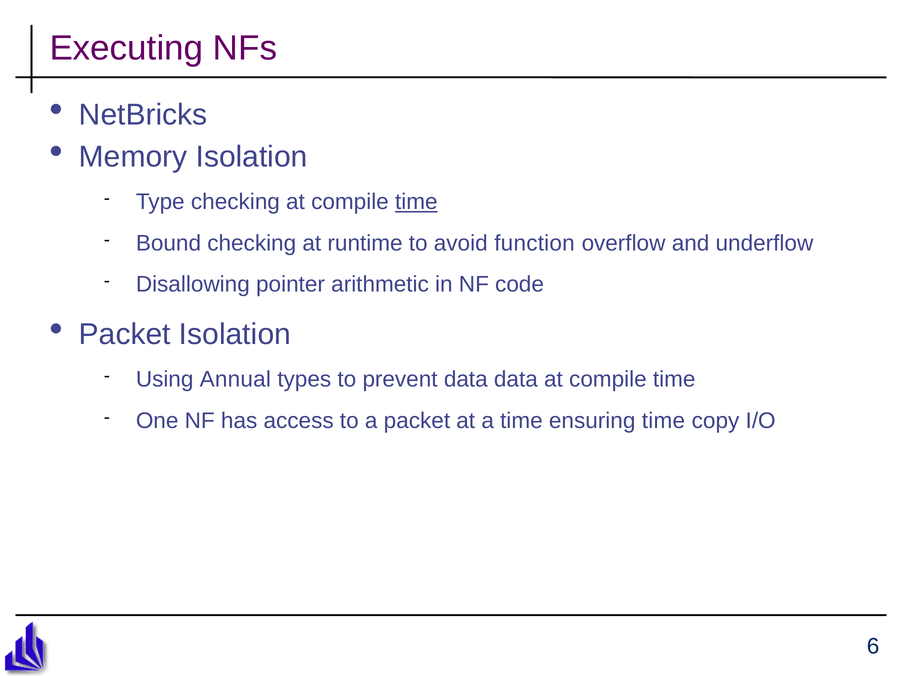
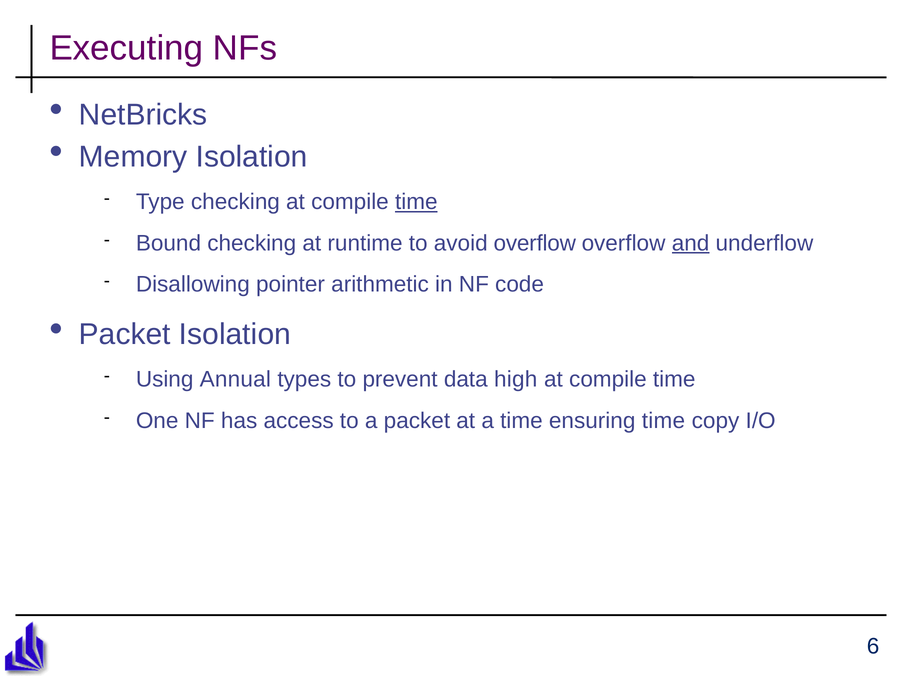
avoid function: function -> overflow
and underline: none -> present
data data: data -> high
